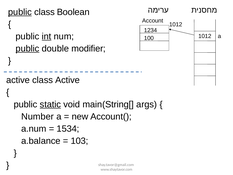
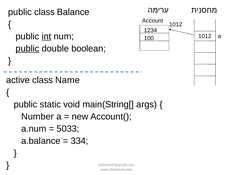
public at (20, 12) underline: present -> none
Boolean: Boolean -> Balance
modifier: modifier -> boolean
class Active: Active -> Name
static underline: present -> none
1534: 1534 -> 5033
103: 103 -> 334
